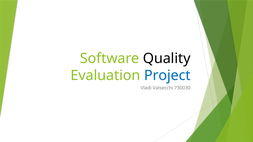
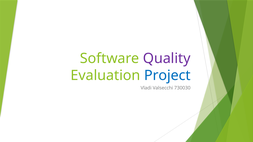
Quality colour: black -> purple
